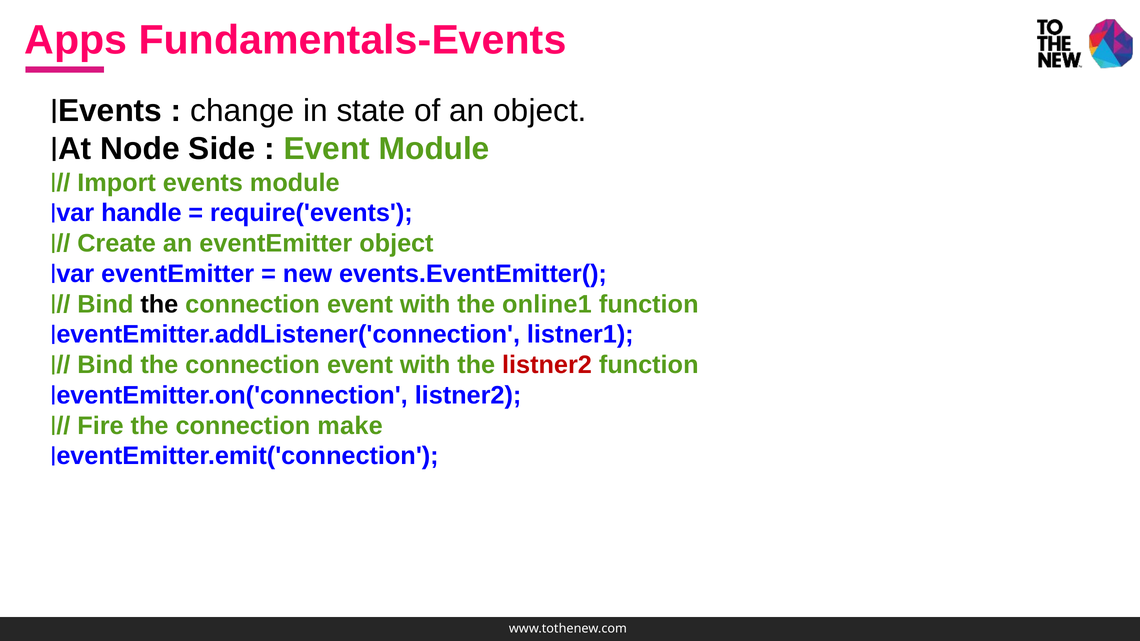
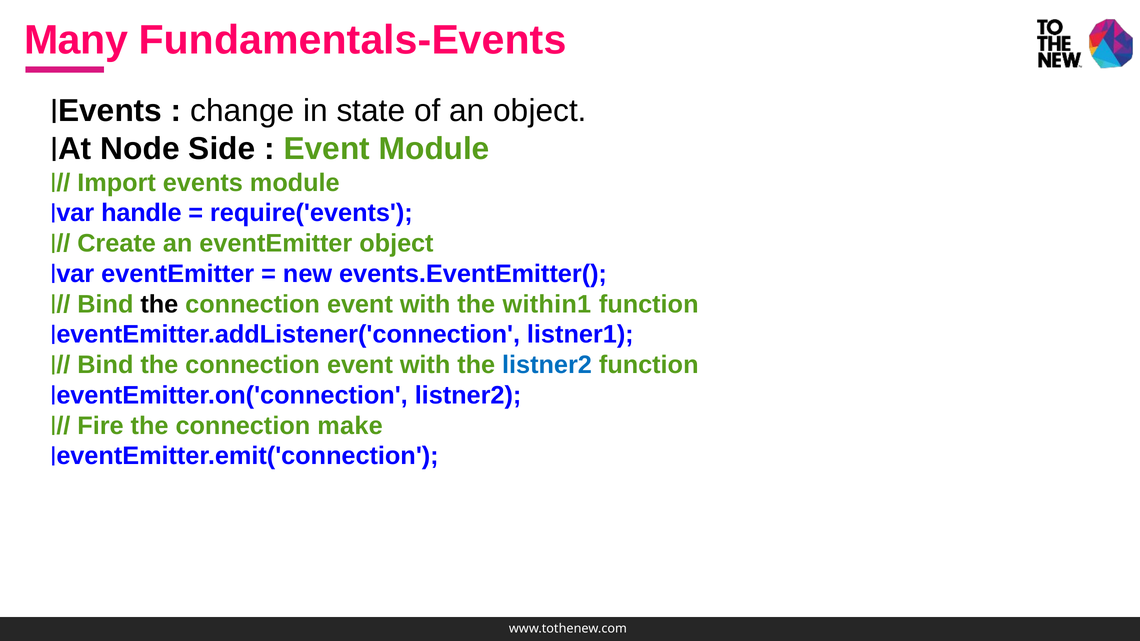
Apps: Apps -> Many
online1: online1 -> within1
listner2 at (547, 365) colour: red -> blue
